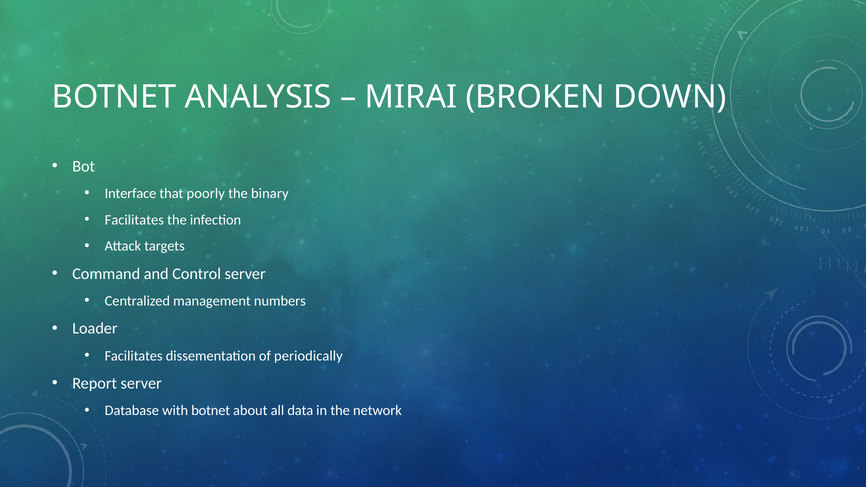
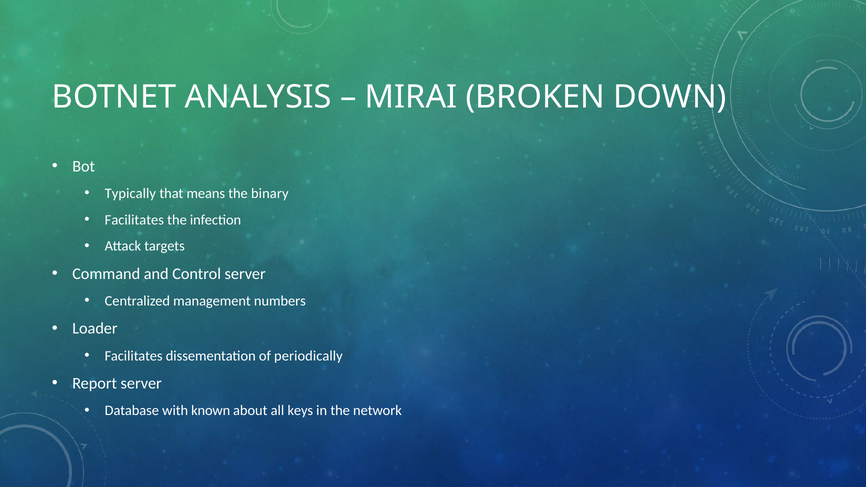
Interface: Interface -> Typically
poorly: poorly -> means
with botnet: botnet -> known
data: data -> keys
